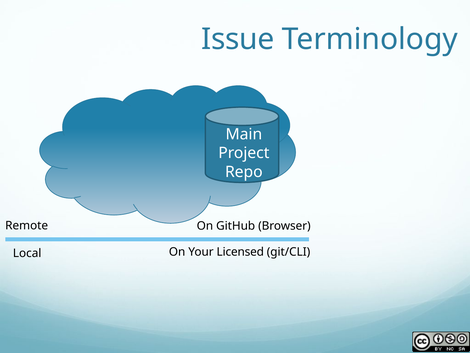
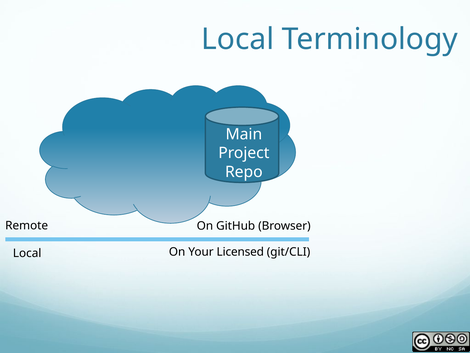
Issue at (238, 39): Issue -> Local
